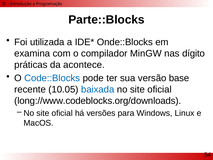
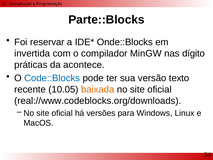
utilizada: utilizada -> reservar
examina: examina -> invertida
base: base -> texto
baixada colour: blue -> orange
long://www.codeblocks.org/downloads: long://www.codeblocks.org/downloads -> real://www.codeblocks.org/downloads
